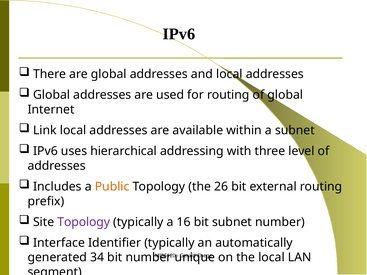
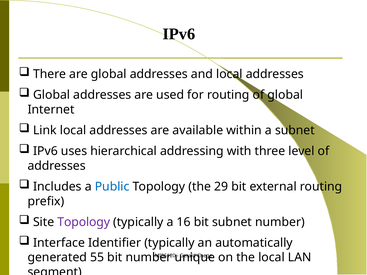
Public colour: orange -> blue
26: 26 -> 29
34: 34 -> 55
